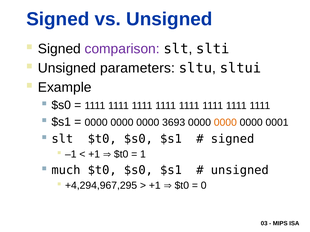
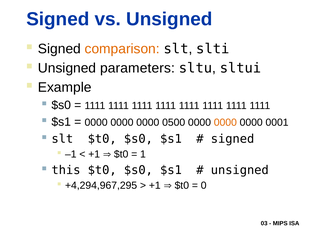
comparison colour: purple -> orange
3693: 3693 -> 0500
much: much -> this
